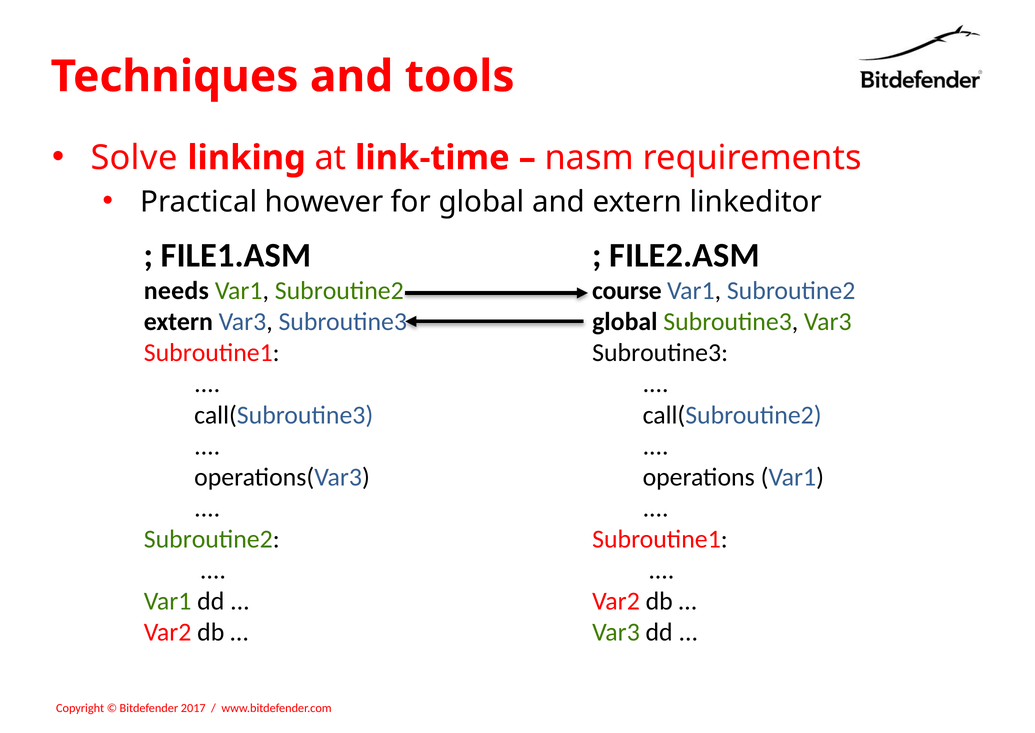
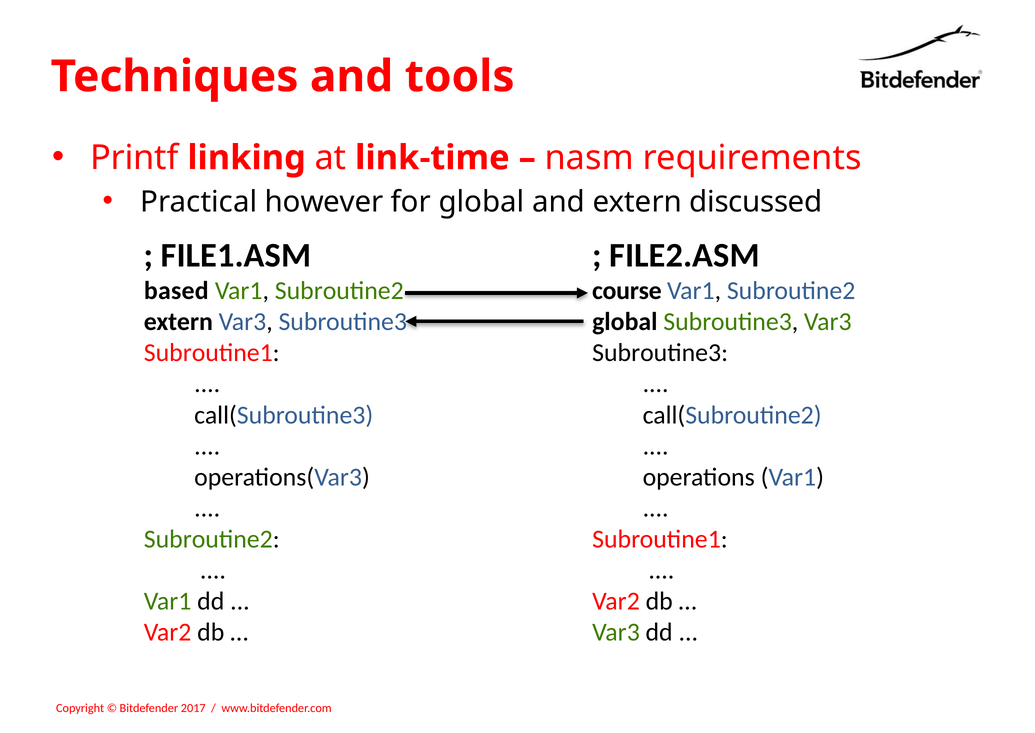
Solve: Solve -> Printf
linkeditor: linkeditor -> discussed
needs: needs -> based
